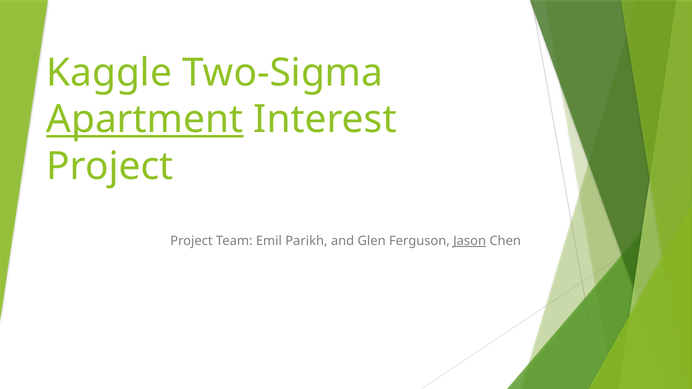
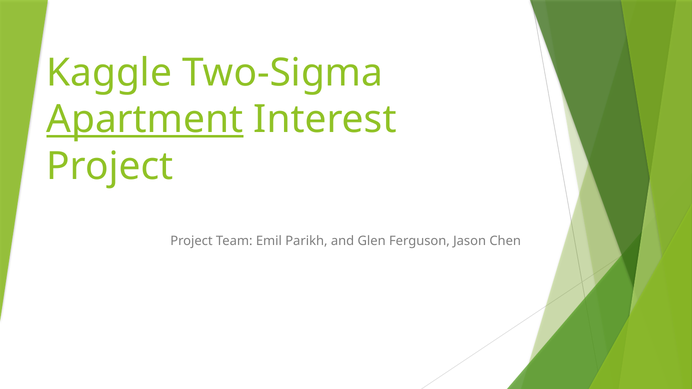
Jason underline: present -> none
